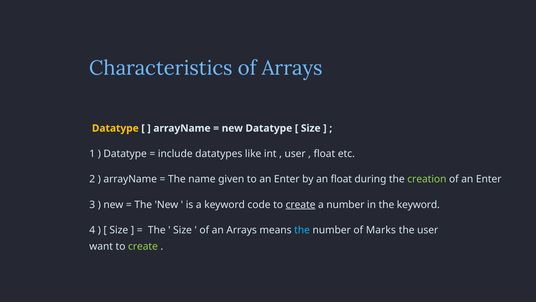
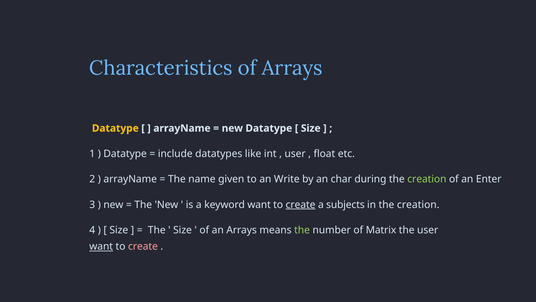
to an Enter: Enter -> Write
an float: float -> char
keyword code: code -> want
a number: number -> subjects
in the keyword: keyword -> creation
the at (302, 230) colour: light blue -> light green
Marks: Marks -> Matrix
want at (101, 246) underline: none -> present
create at (143, 246) colour: light green -> pink
